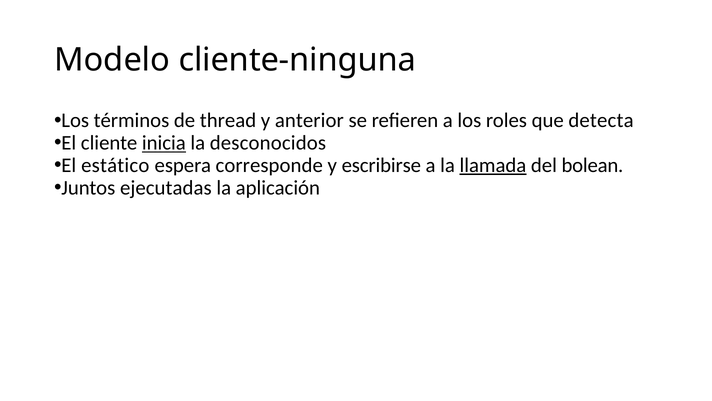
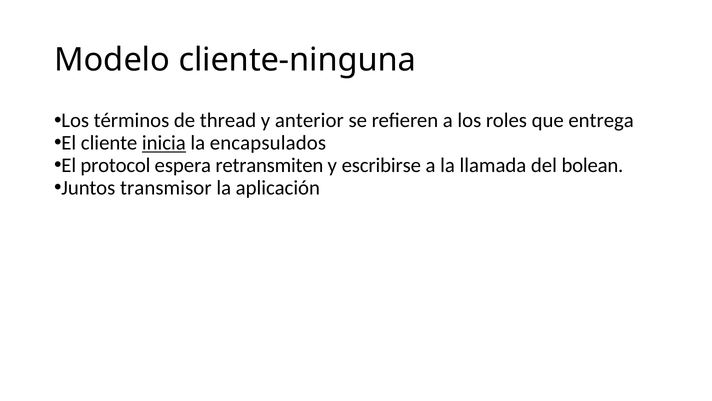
detecta: detecta -> entrega
desconocidos: desconocidos -> encapsulados
estático: estático -> protocol
corresponde: corresponde -> retransmiten
llamada underline: present -> none
ejecutadas: ejecutadas -> transmisor
